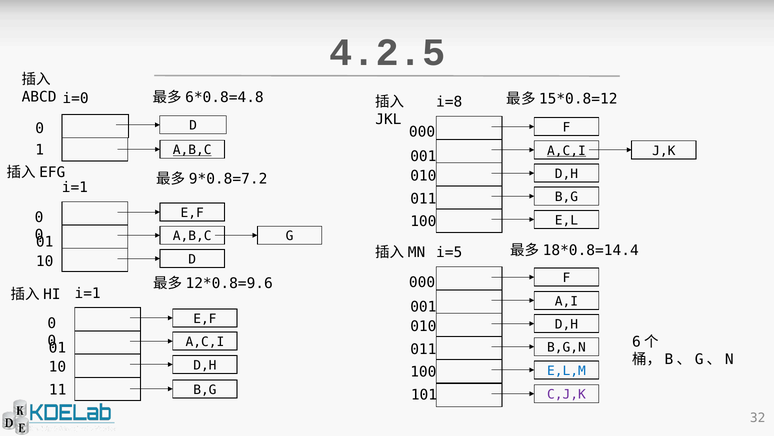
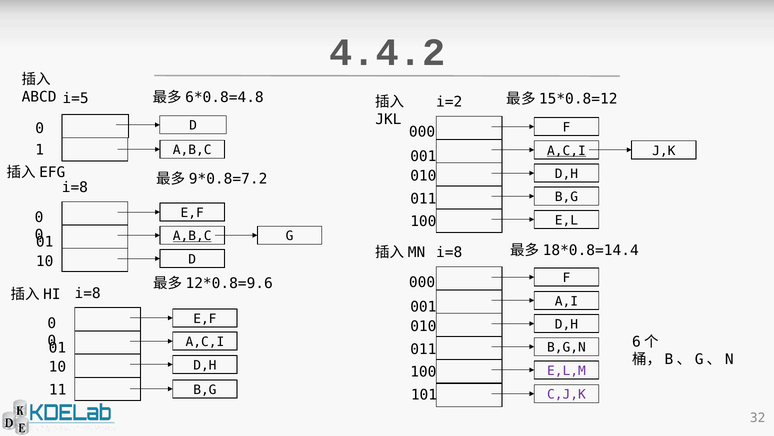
4.2.5: 4.2.5 -> 4.4.2
i=0: i=0 -> i=5
i=8: i=8 -> i=2
A,B,C at (192, 150) underline: present -> none
i=1 at (75, 187): i=1 -> i=8
A,B,C at (192, 236) underline: none -> present
i=5 at (449, 252): i=5 -> i=8
i=1 at (88, 293): i=1 -> i=8
E,L,M colour: blue -> purple
